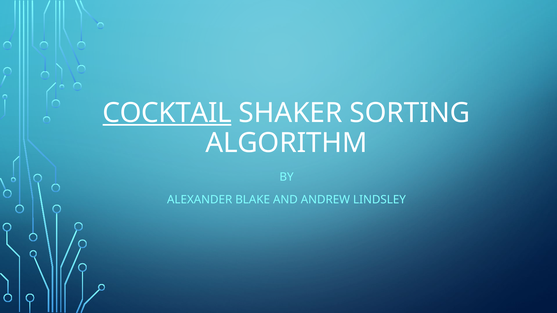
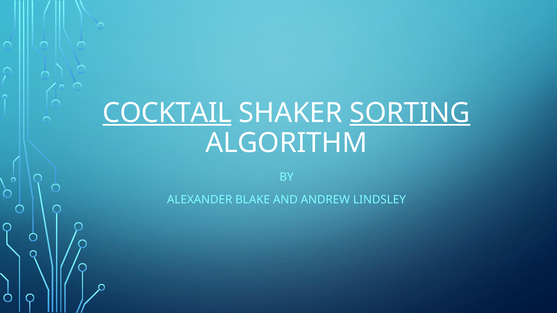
SORTING underline: none -> present
